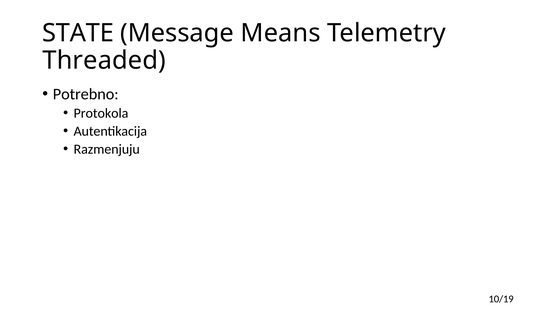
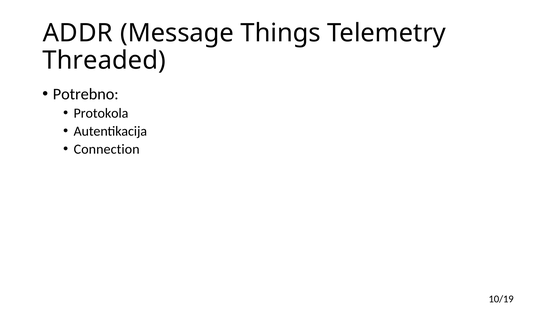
STATE: STATE -> ADDR
Means: Means -> Things
Razmenjuju: Razmenjuju -> Connection
